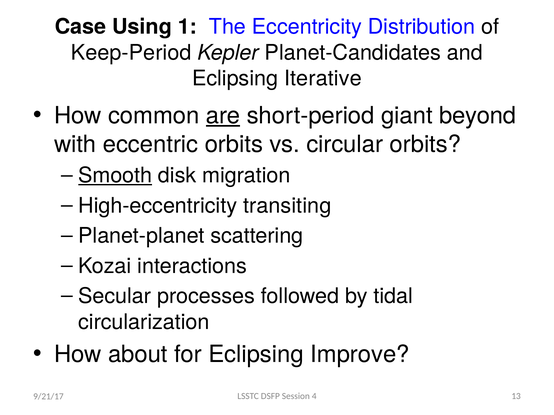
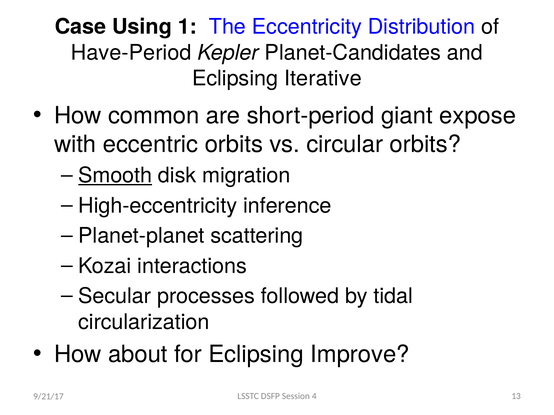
Keep-Period: Keep-Period -> Have-Period
are underline: present -> none
beyond: beyond -> expose
transiting: transiting -> inference
